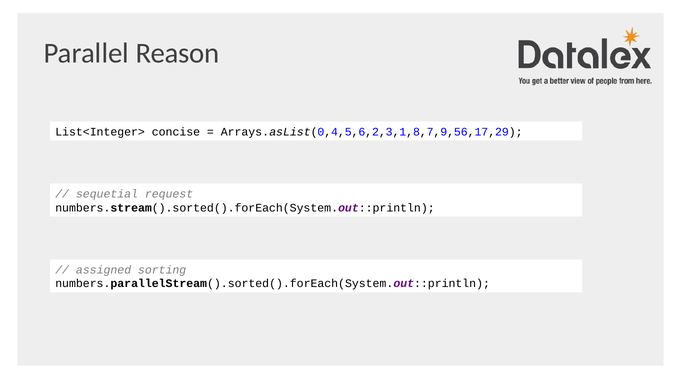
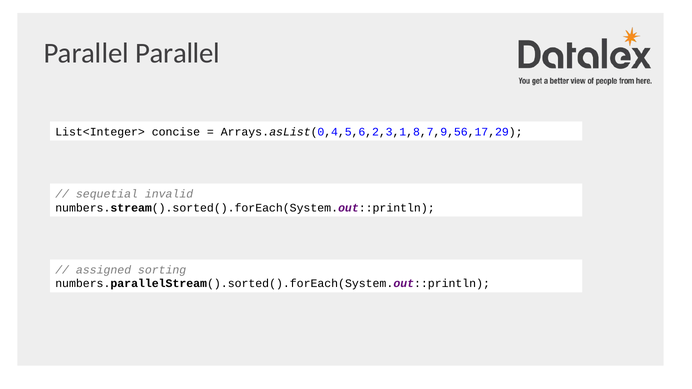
Parallel Reason: Reason -> Parallel
request: request -> invalid
